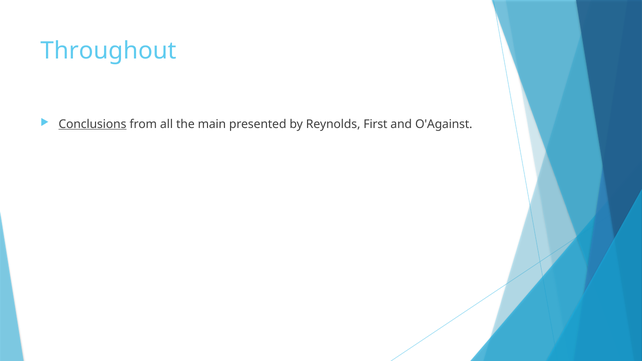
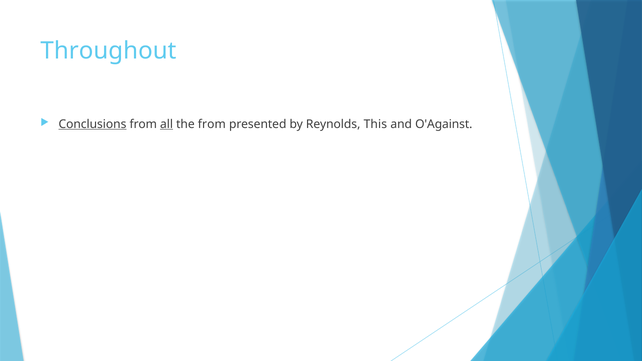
all underline: none -> present
the main: main -> from
First: First -> This
